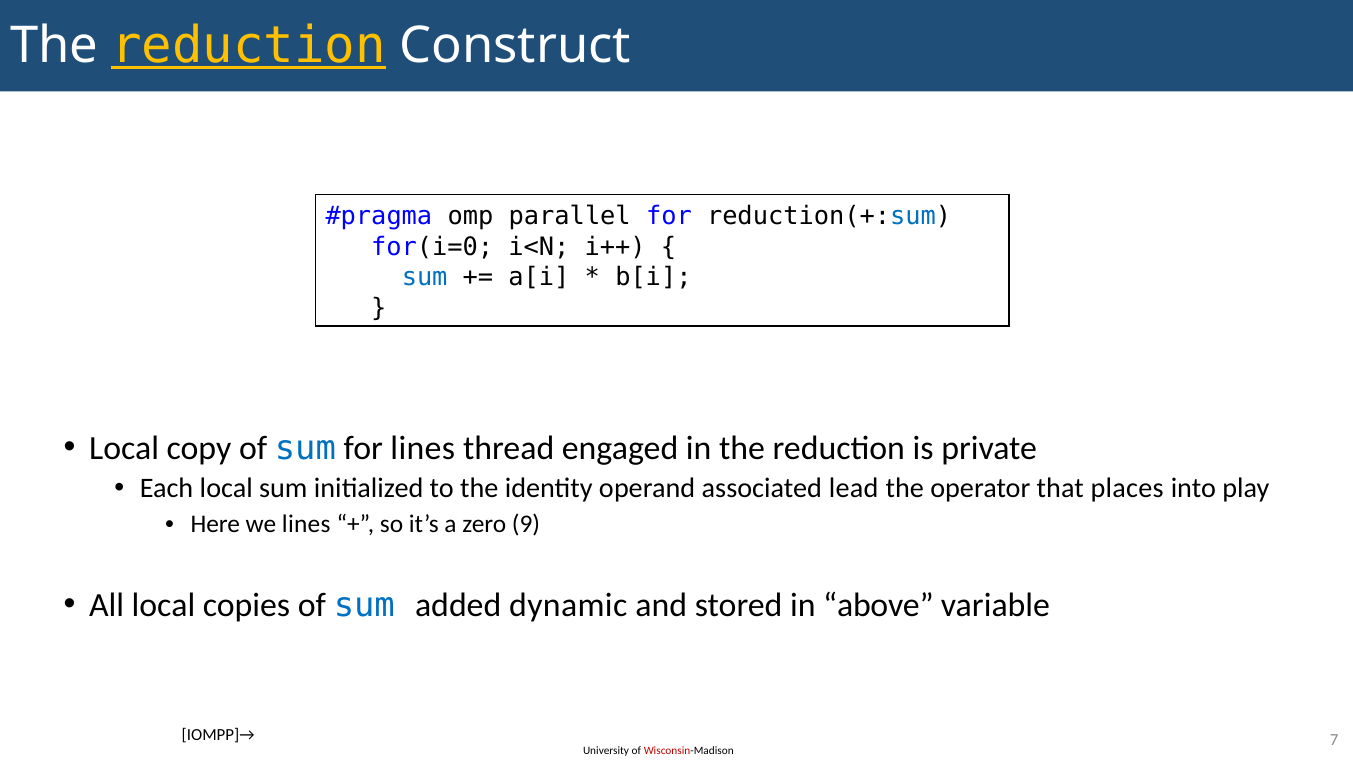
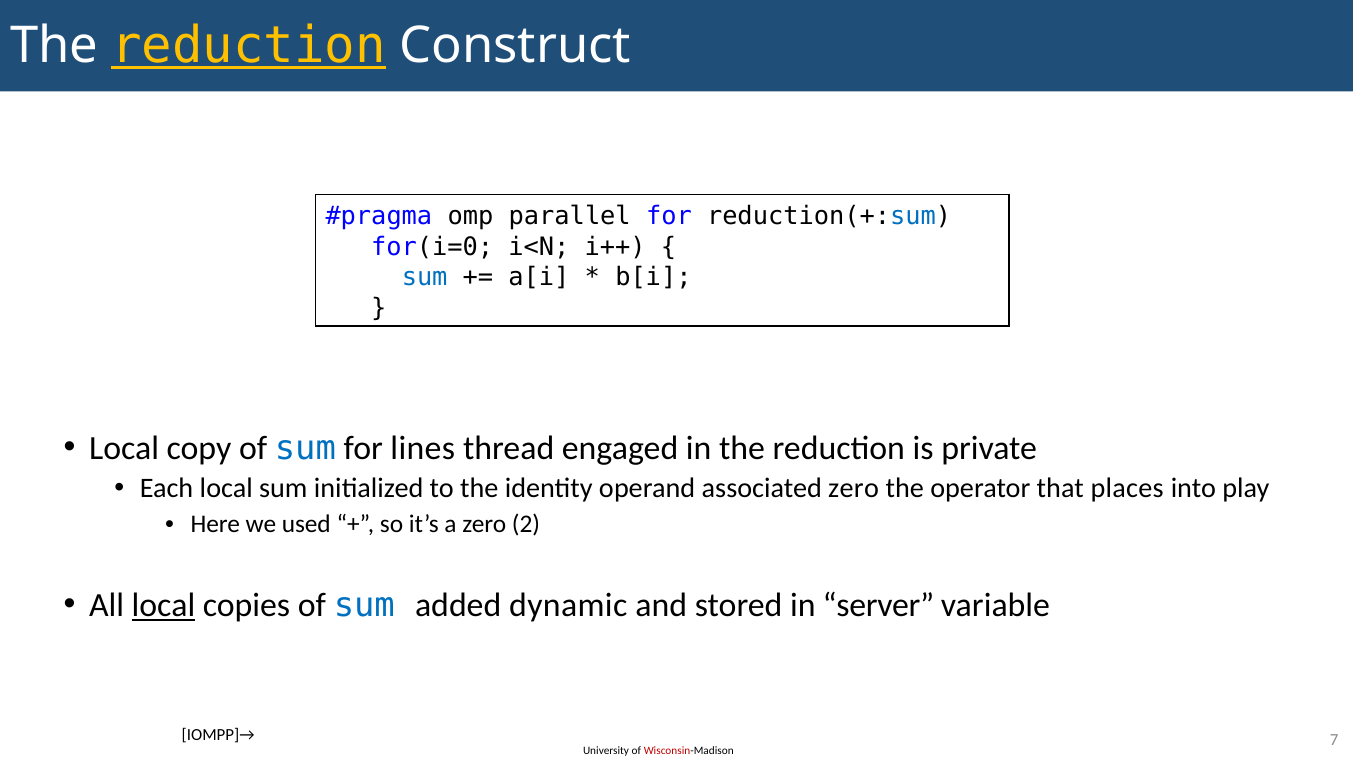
associated lead: lead -> zero
we lines: lines -> used
9: 9 -> 2
local at (163, 605) underline: none -> present
above: above -> server
